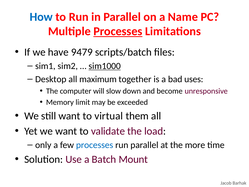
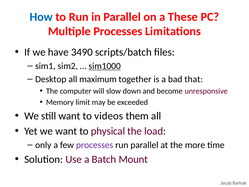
Name: Name -> These
Processes at (118, 31) underline: present -> none
9479: 9479 -> 3490
uses: uses -> that
virtual: virtual -> videos
validate: validate -> physical
processes at (95, 145) colour: blue -> purple
